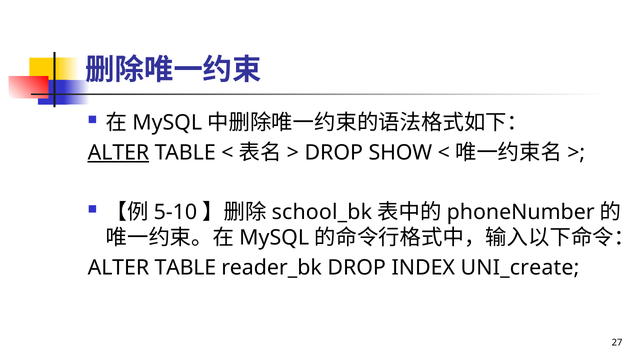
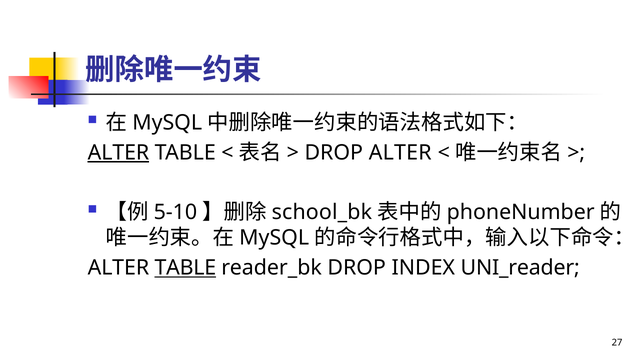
DROP SHOW: SHOW -> ALTER
TABLE at (185, 268) underline: none -> present
UNI_create: UNI_create -> UNI_reader
